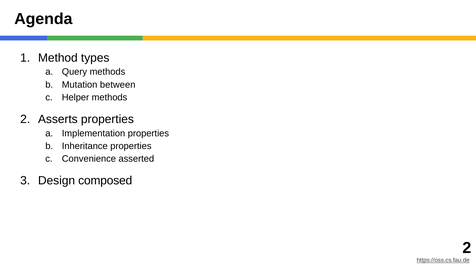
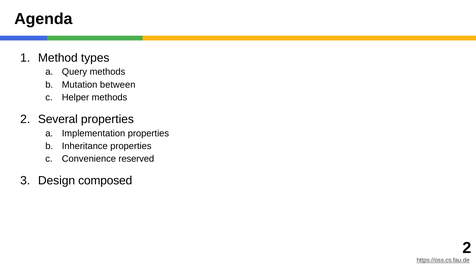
Asserts: Asserts -> Several
asserted: asserted -> reserved
